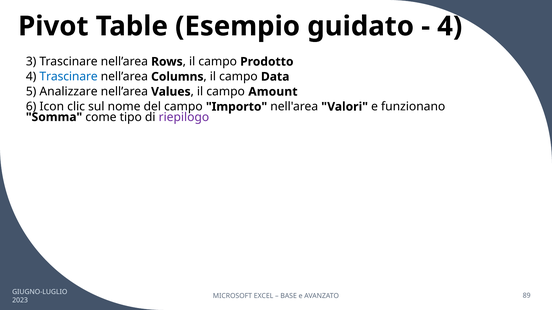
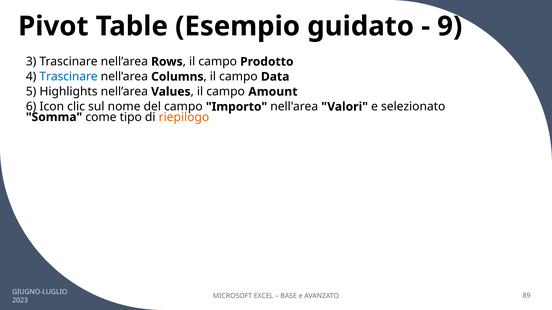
4 at (450, 26): 4 -> 9
Analizzare: Analizzare -> Highlights
funzionano: funzionano -> selezionato
riepilogo colour: purple -> orange
